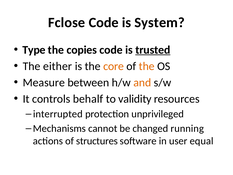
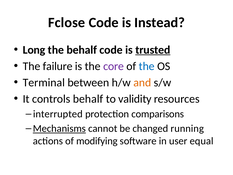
System: System -> Instead
Type: Type -> Long
the copies: copies -> behalf
either: either -> failure
core colour: orange -> purple
the at (147, 66) colour: orange -> blue
Measure: Measure -> Terminal
unprivileged: unprivileged -> comparisons
Mechanisms underline: none -> present
structures: structures -> modifying
